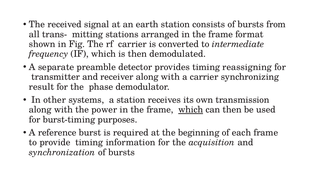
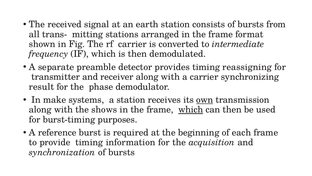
other: other -> make
own underline: none -> present
power: power -> shows
